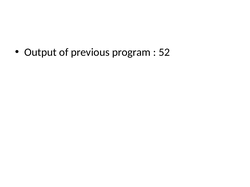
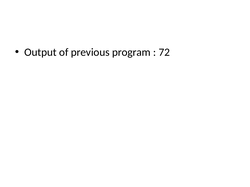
52: 52 -> 72
